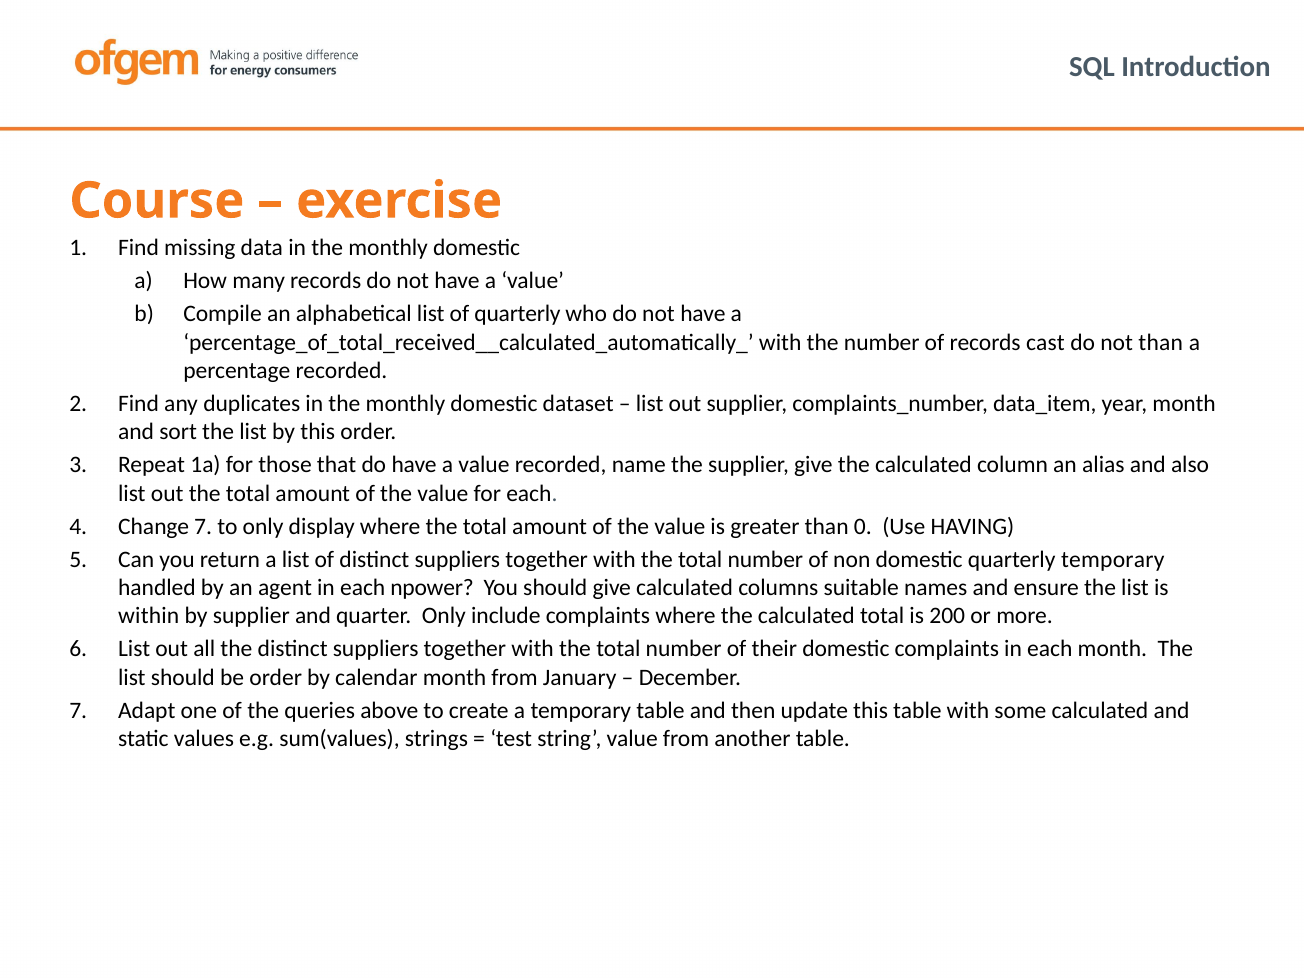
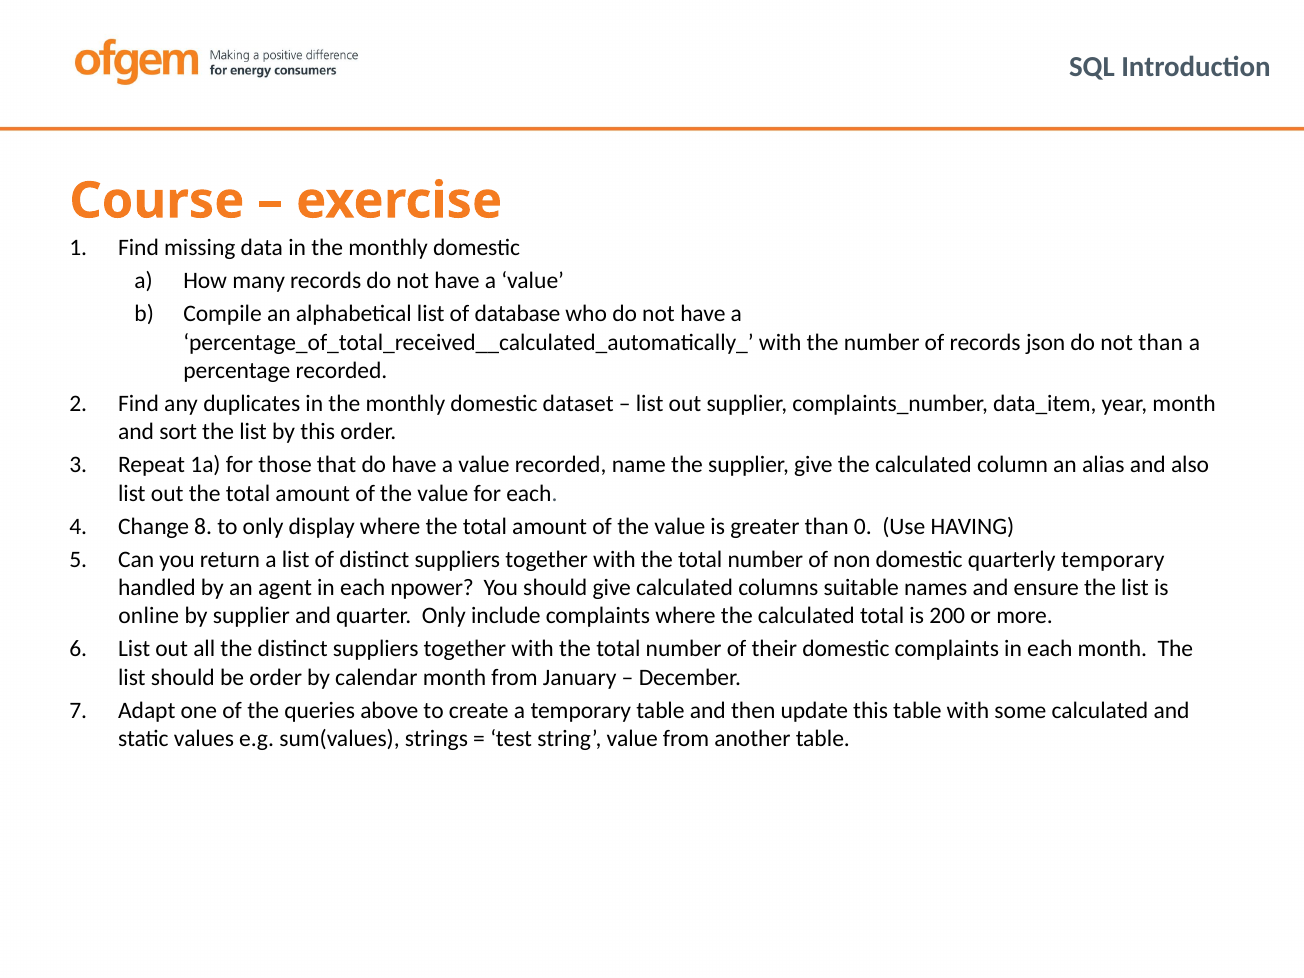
of quarterly: quarterly -> database
cast: cast -> json
Change 7: 7 -> 8
within: within -> online
